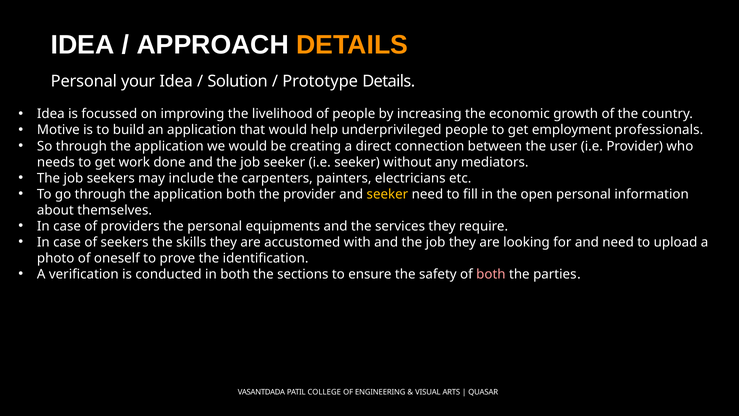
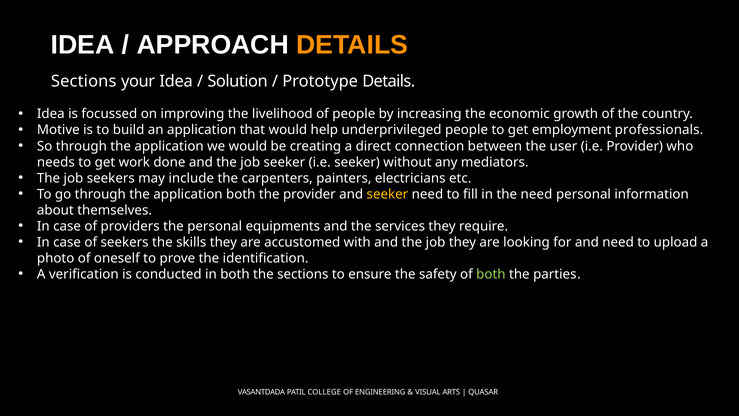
Personal at (84, 81): Personal -> Sections
the open: open -> need
both at (491, 274) colour: pink -> light green
